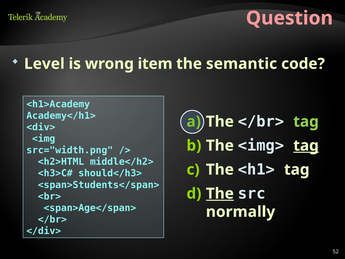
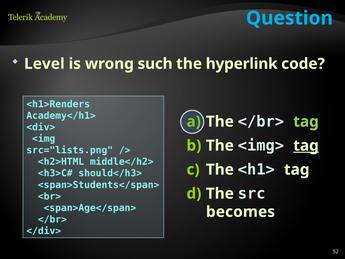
Question colour: pink -> light blue
item: item -> such
semantic: semantic -> hyperlink
<h1>Academy: <h1>Academy -> <h1>Renders
src="width.png: src="width.png -> src="lists.png
The at (220, 193) underline: present -> none
normally: normally -> becomes
